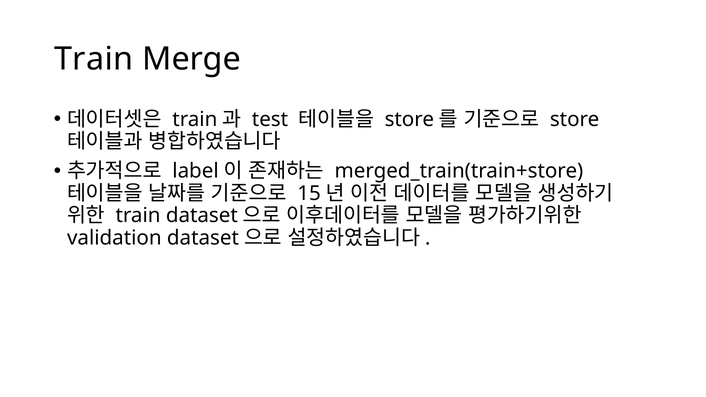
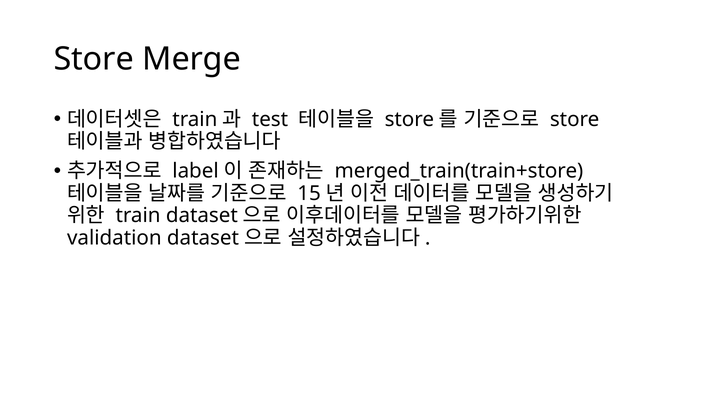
Train at (94, 59): Train -> Store
